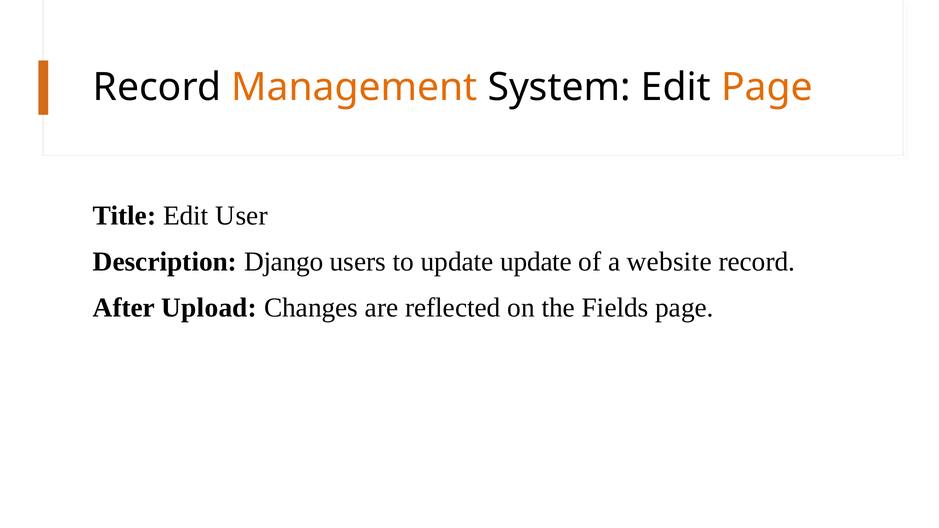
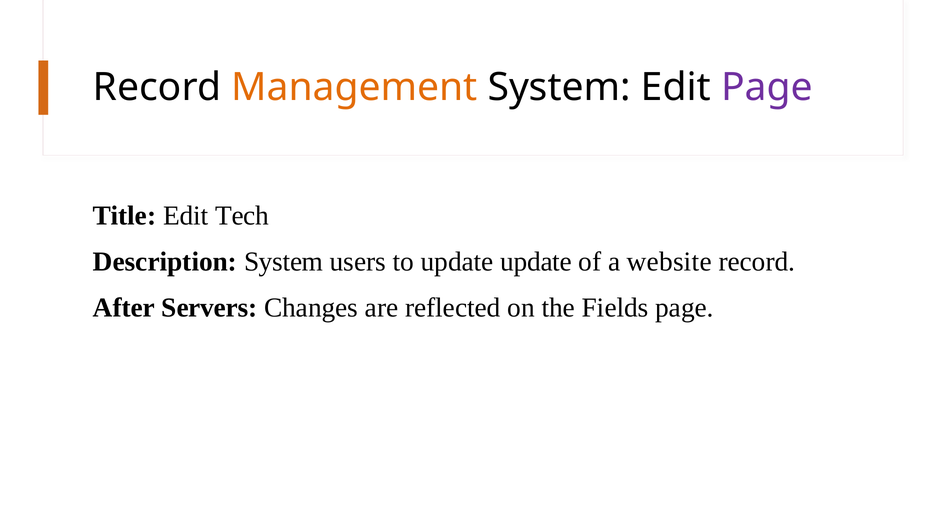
Page at (767, 87) colour: orange -> purple
User: User -> Tech
Description Django: Django -> System
Upload: Upload -> Servers
